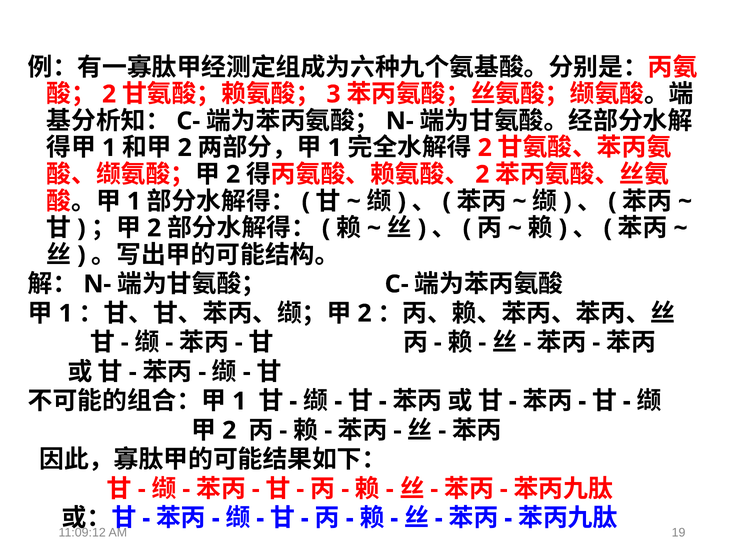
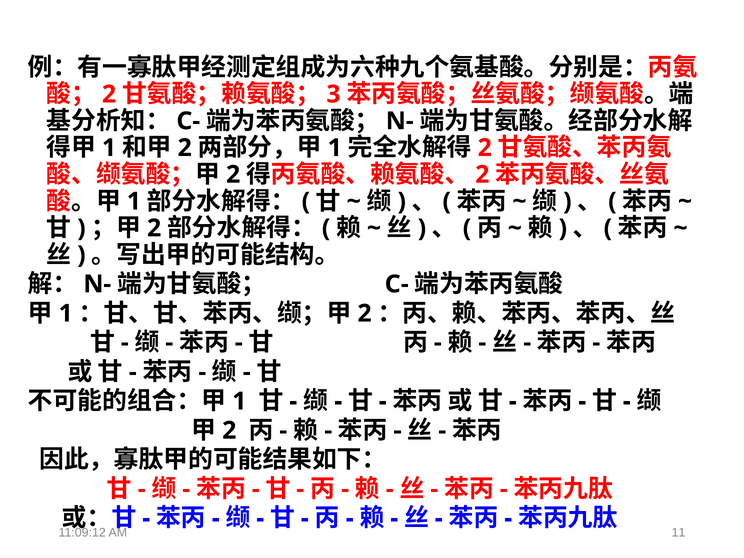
19: 19 -> 11
